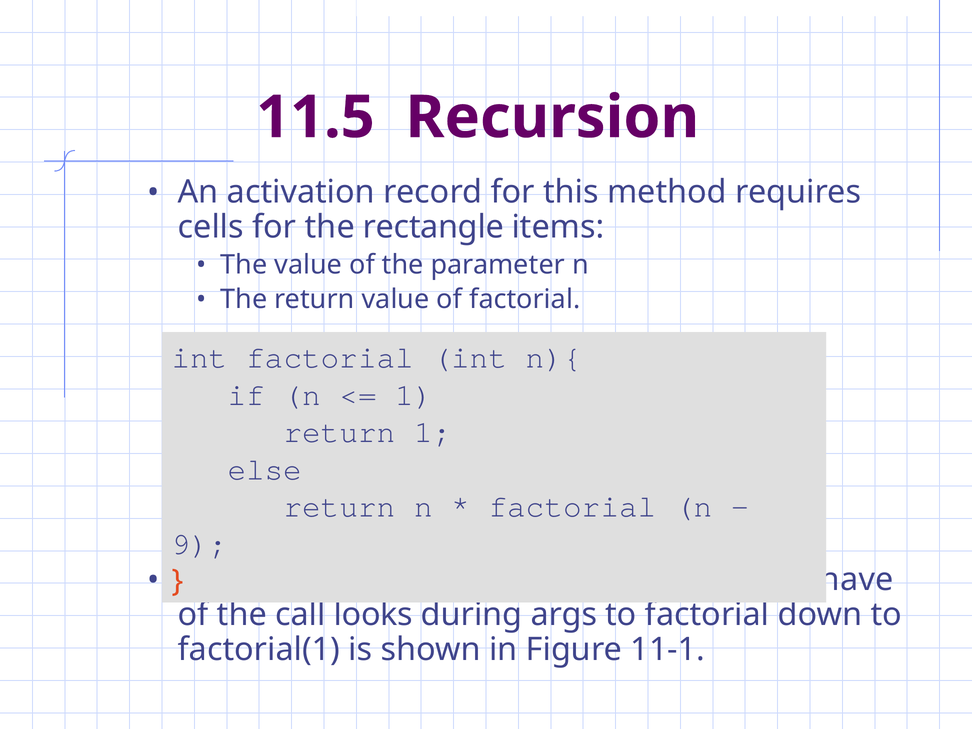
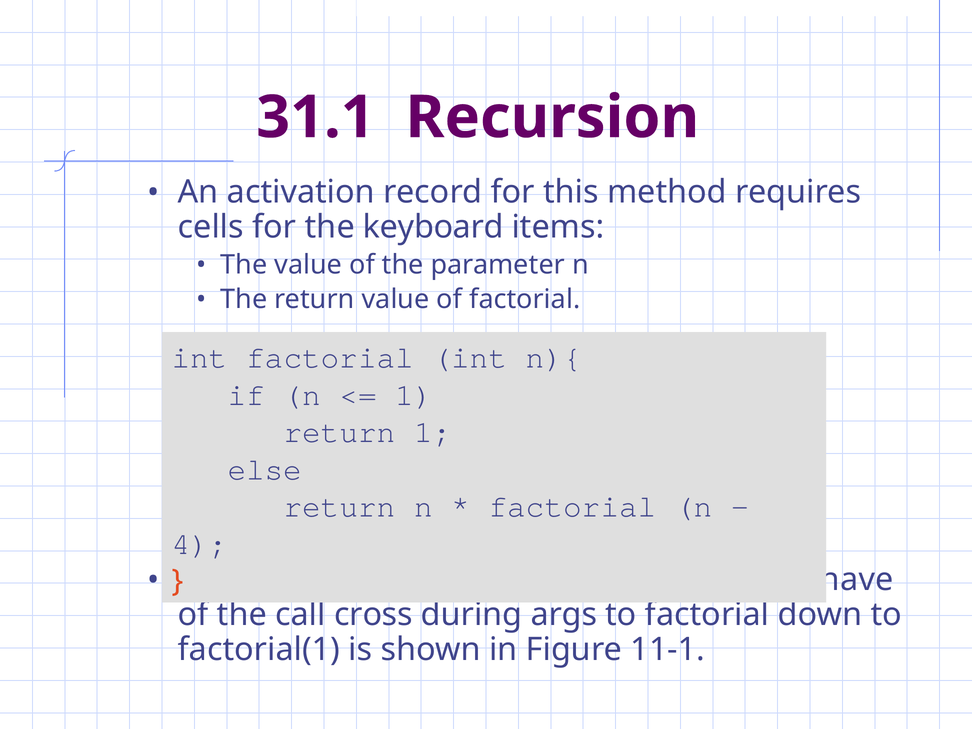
11.5: 11.5 -> 31.1
rectangle: rectangle -> keyboard
9: 9 -> 4
looks: looks -> cross
